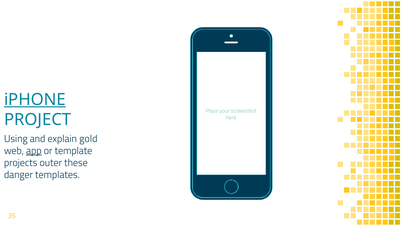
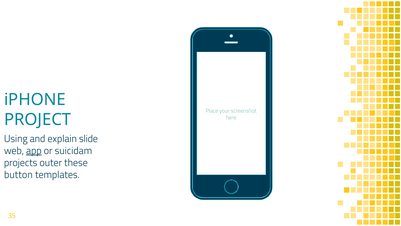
iPHONE underline: present -> none
gold: gold -> slide
template: template -> suicidam
danger: danger -> button
